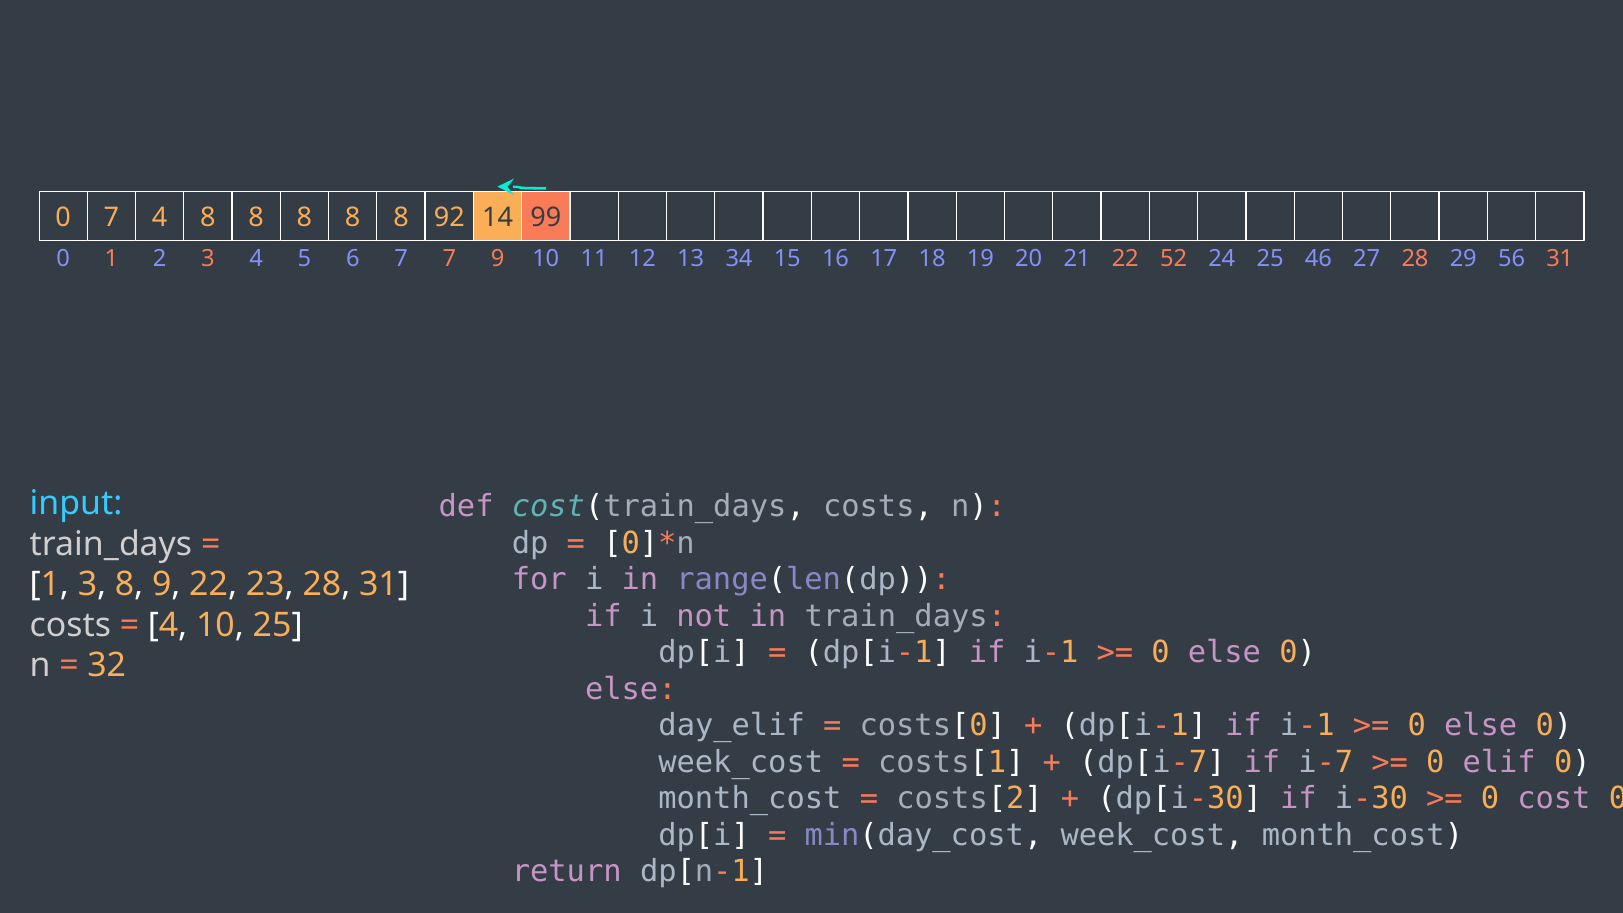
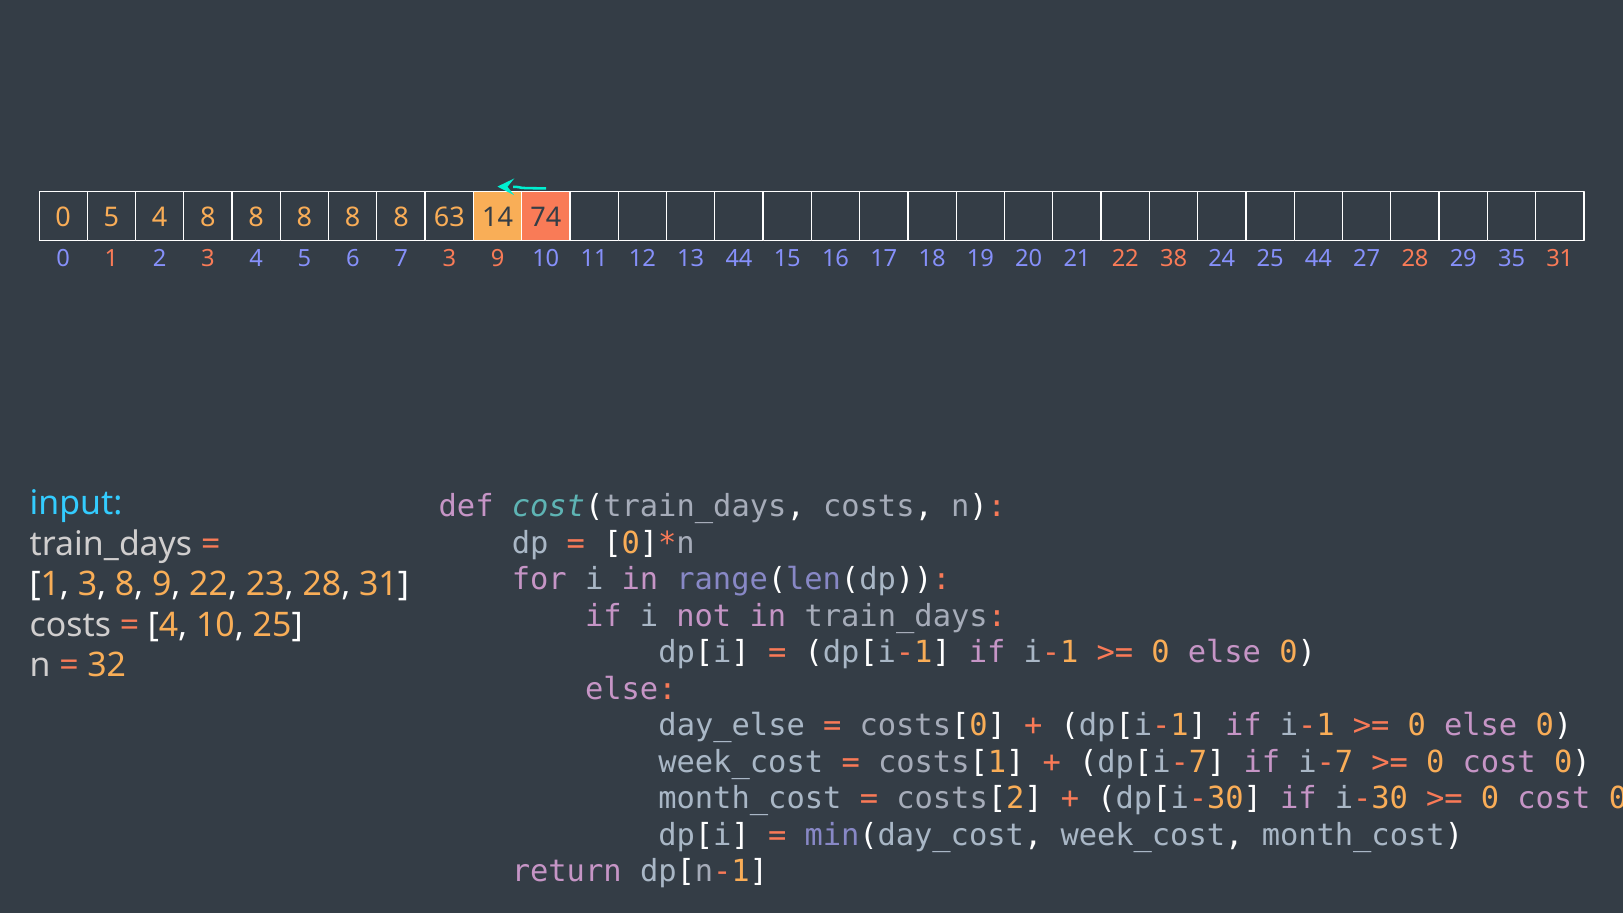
0 7: 7 -> 5
92: 92 -> 63
99: 99 -> 74
7 7: 7 -> 3
13 34: 34 -> 44
52: 52 -> 38
25 46: 46 -> 44
56: 56 -> 35
day_elif: day_elif -> day_else
elif at (1499, 762): elif -> cost
